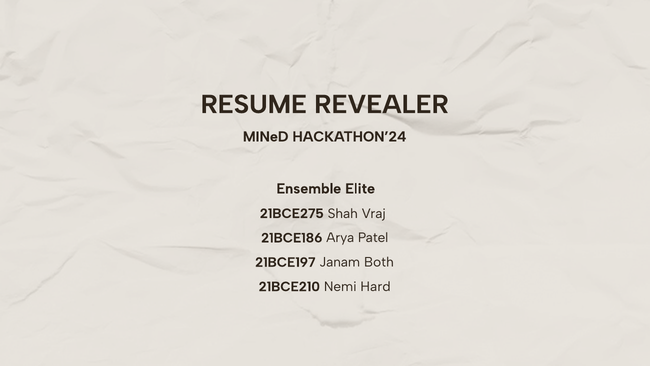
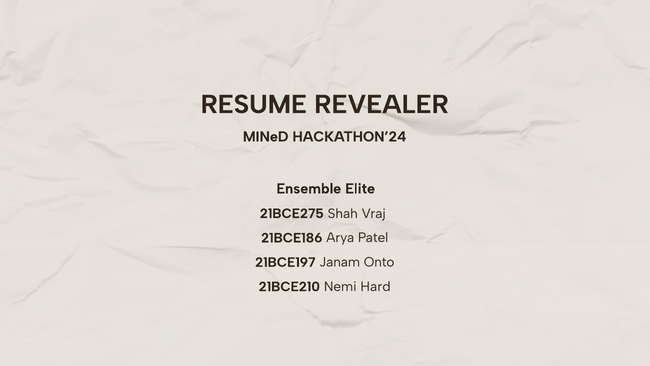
Both: Both -> Onto
